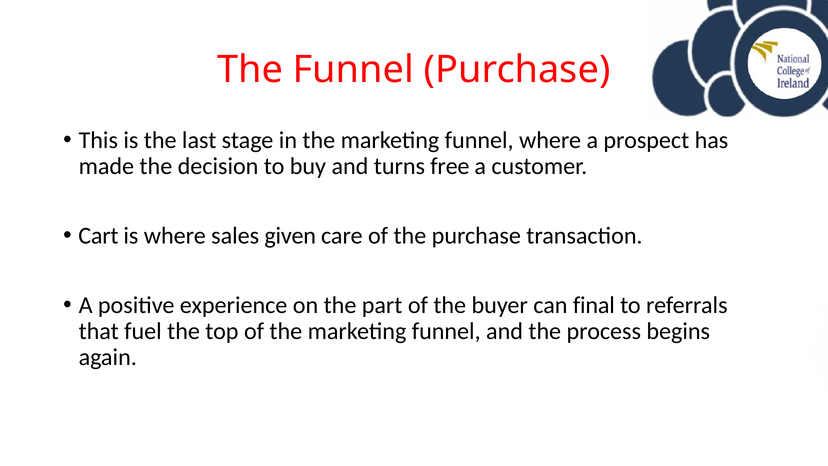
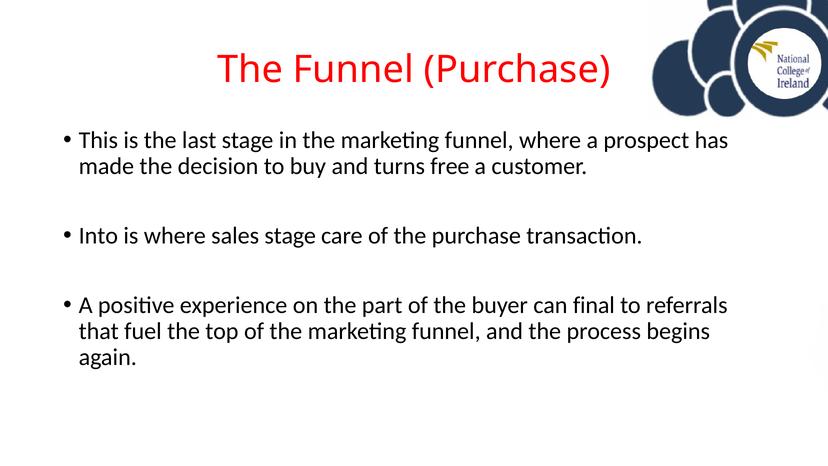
Cart: Cart -> Into
sales given: given -> stage
